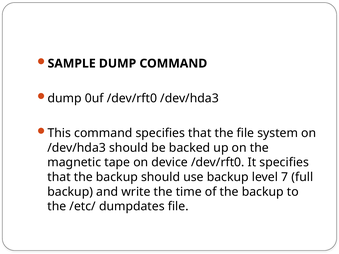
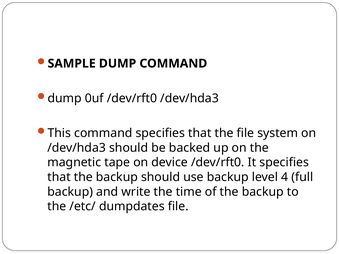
7: 7 -> 4
